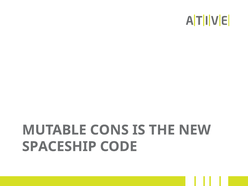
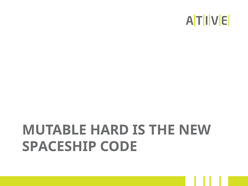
CONS: CONS -> HARD
